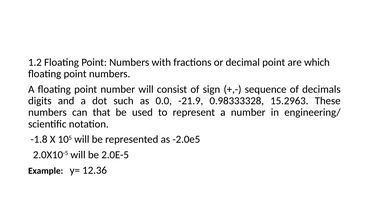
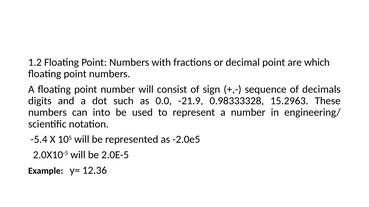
that: that -> into
-1.8: -1.8 -> -5.4
